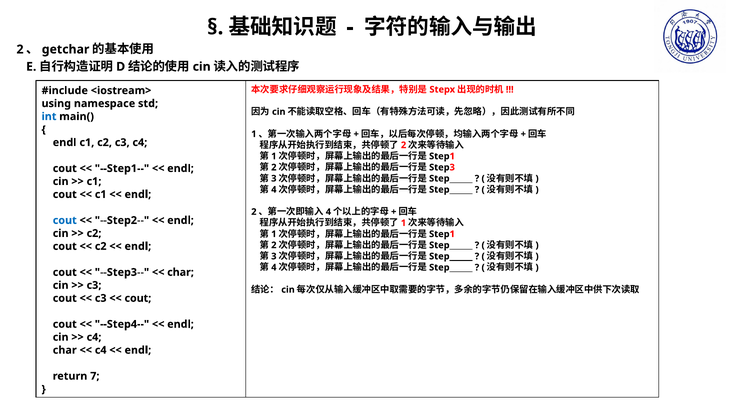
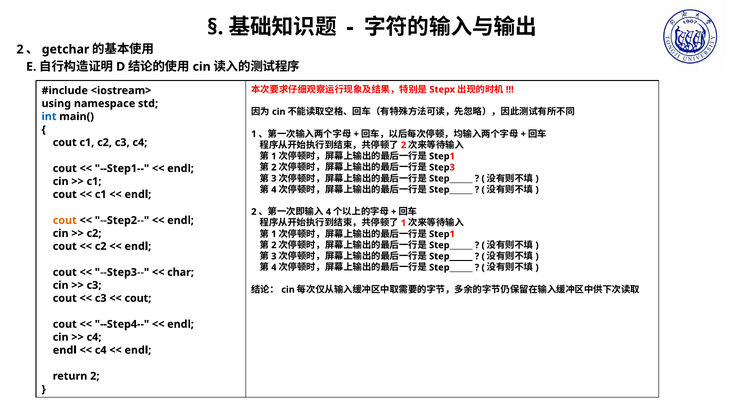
endl at (65, 142): endl -> cout
cout at (65, 220) colour: blue -> orange
char at (65, 350): char -> endl
return 7: 7 -> 2
